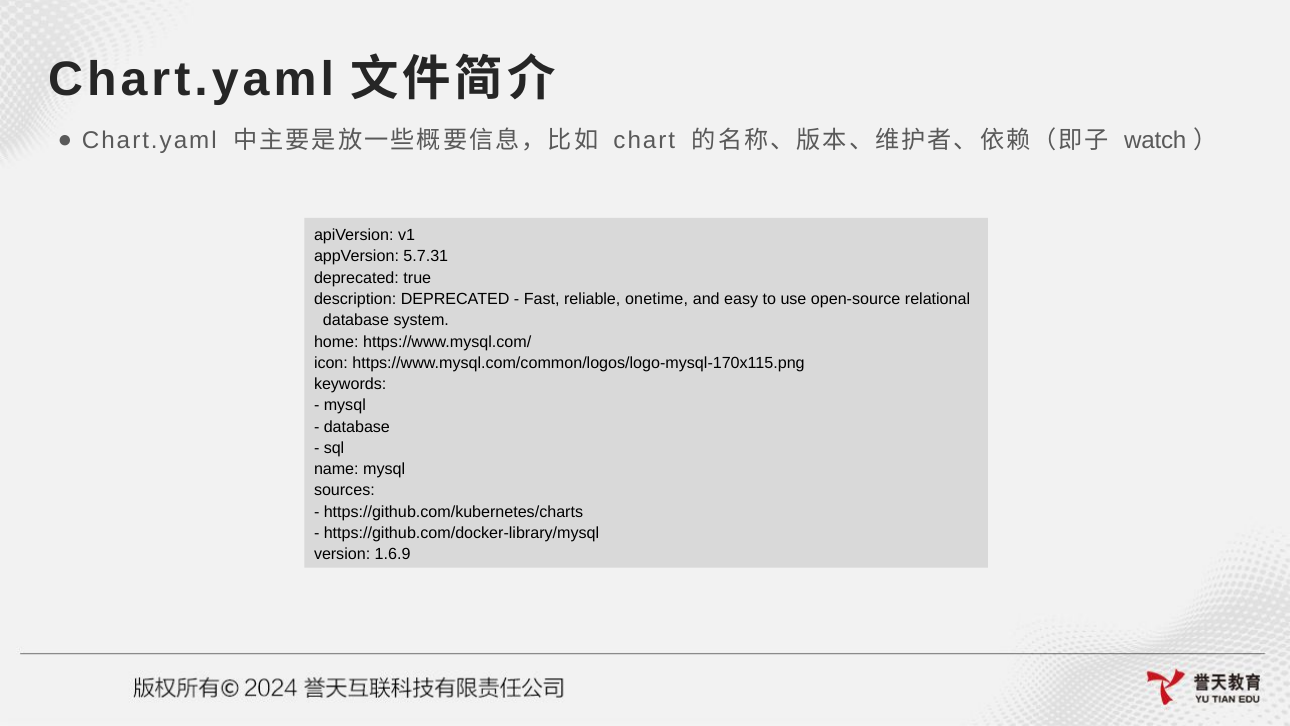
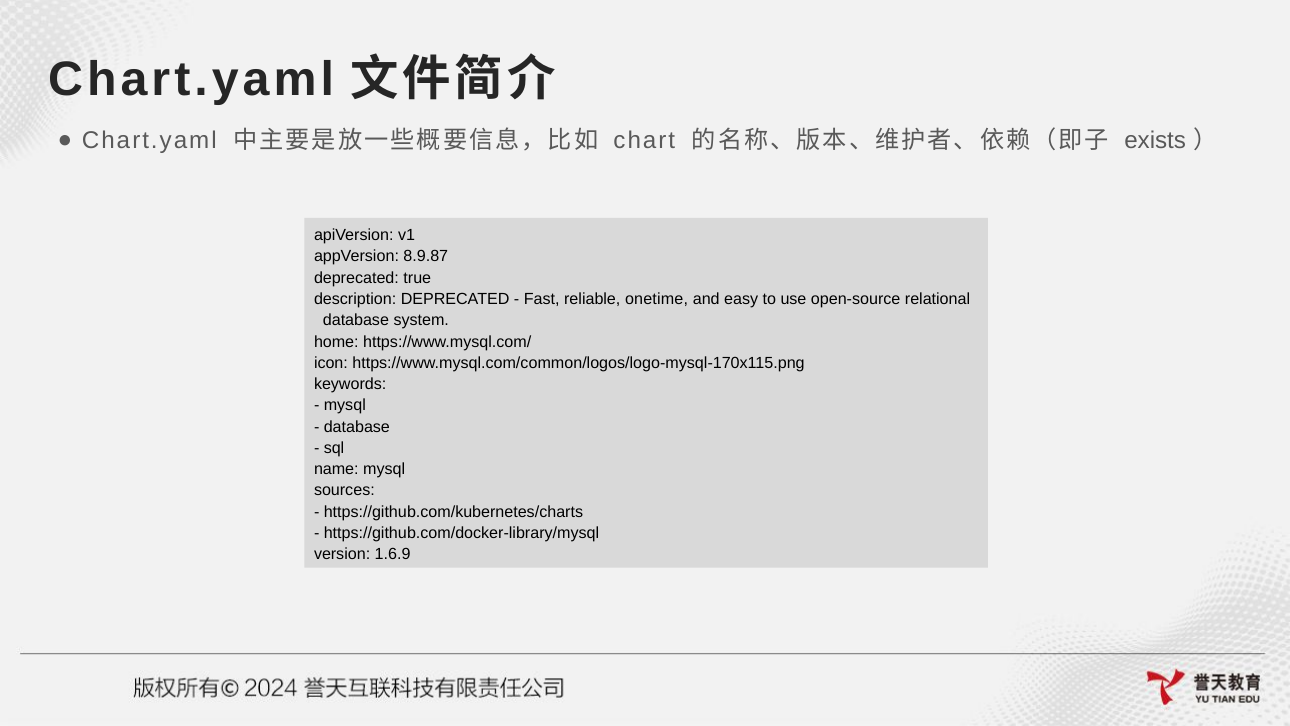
watch: watch -> exists
5.7.31: 5.7.31 -> 8.9.87
